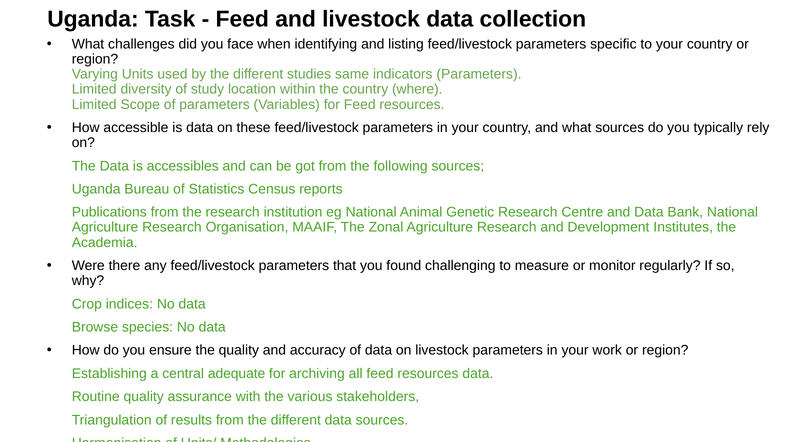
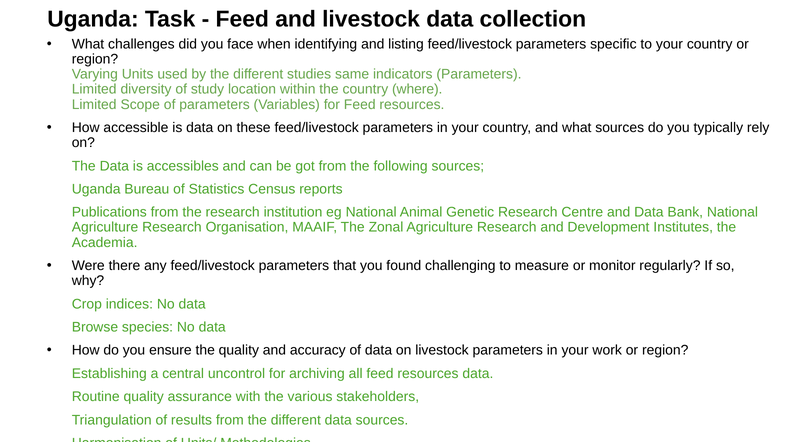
adequate: adequate -> uncontrol
